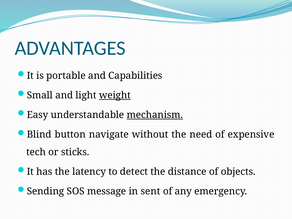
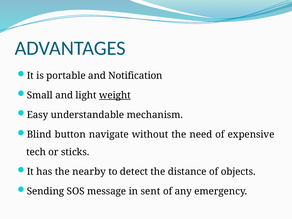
Capabilities: Capabilities -> Notification
mechanism underline: present -> none
latency: latency -> nearby
